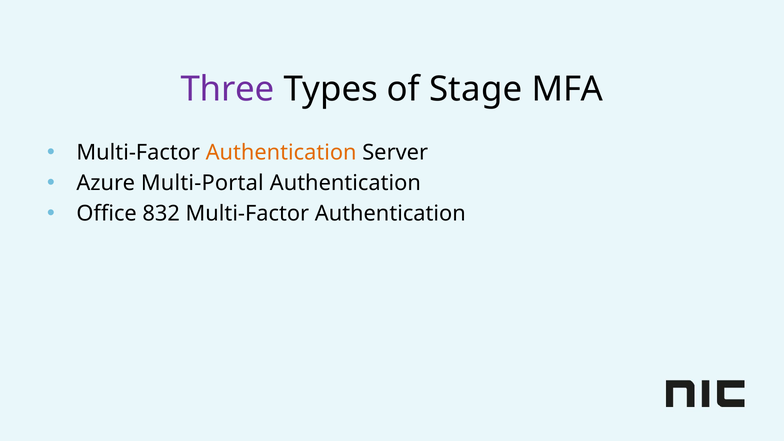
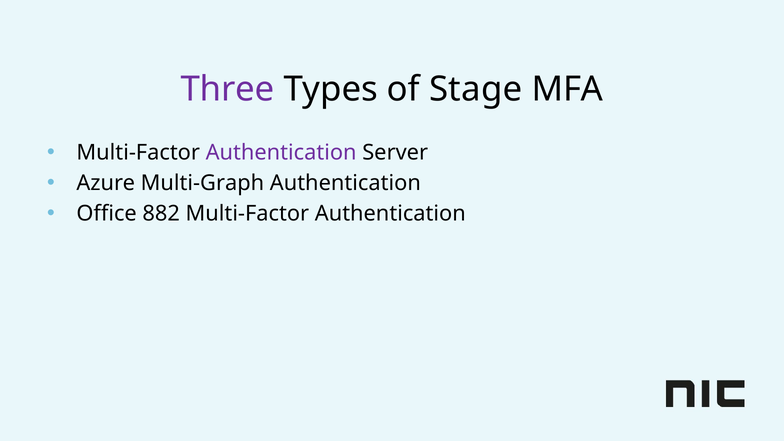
Authentication at (281, 153) colour: orange -> purple
Multi-Portal: Multi-Portal -> Multi-Graph
832: 832 -> 882
